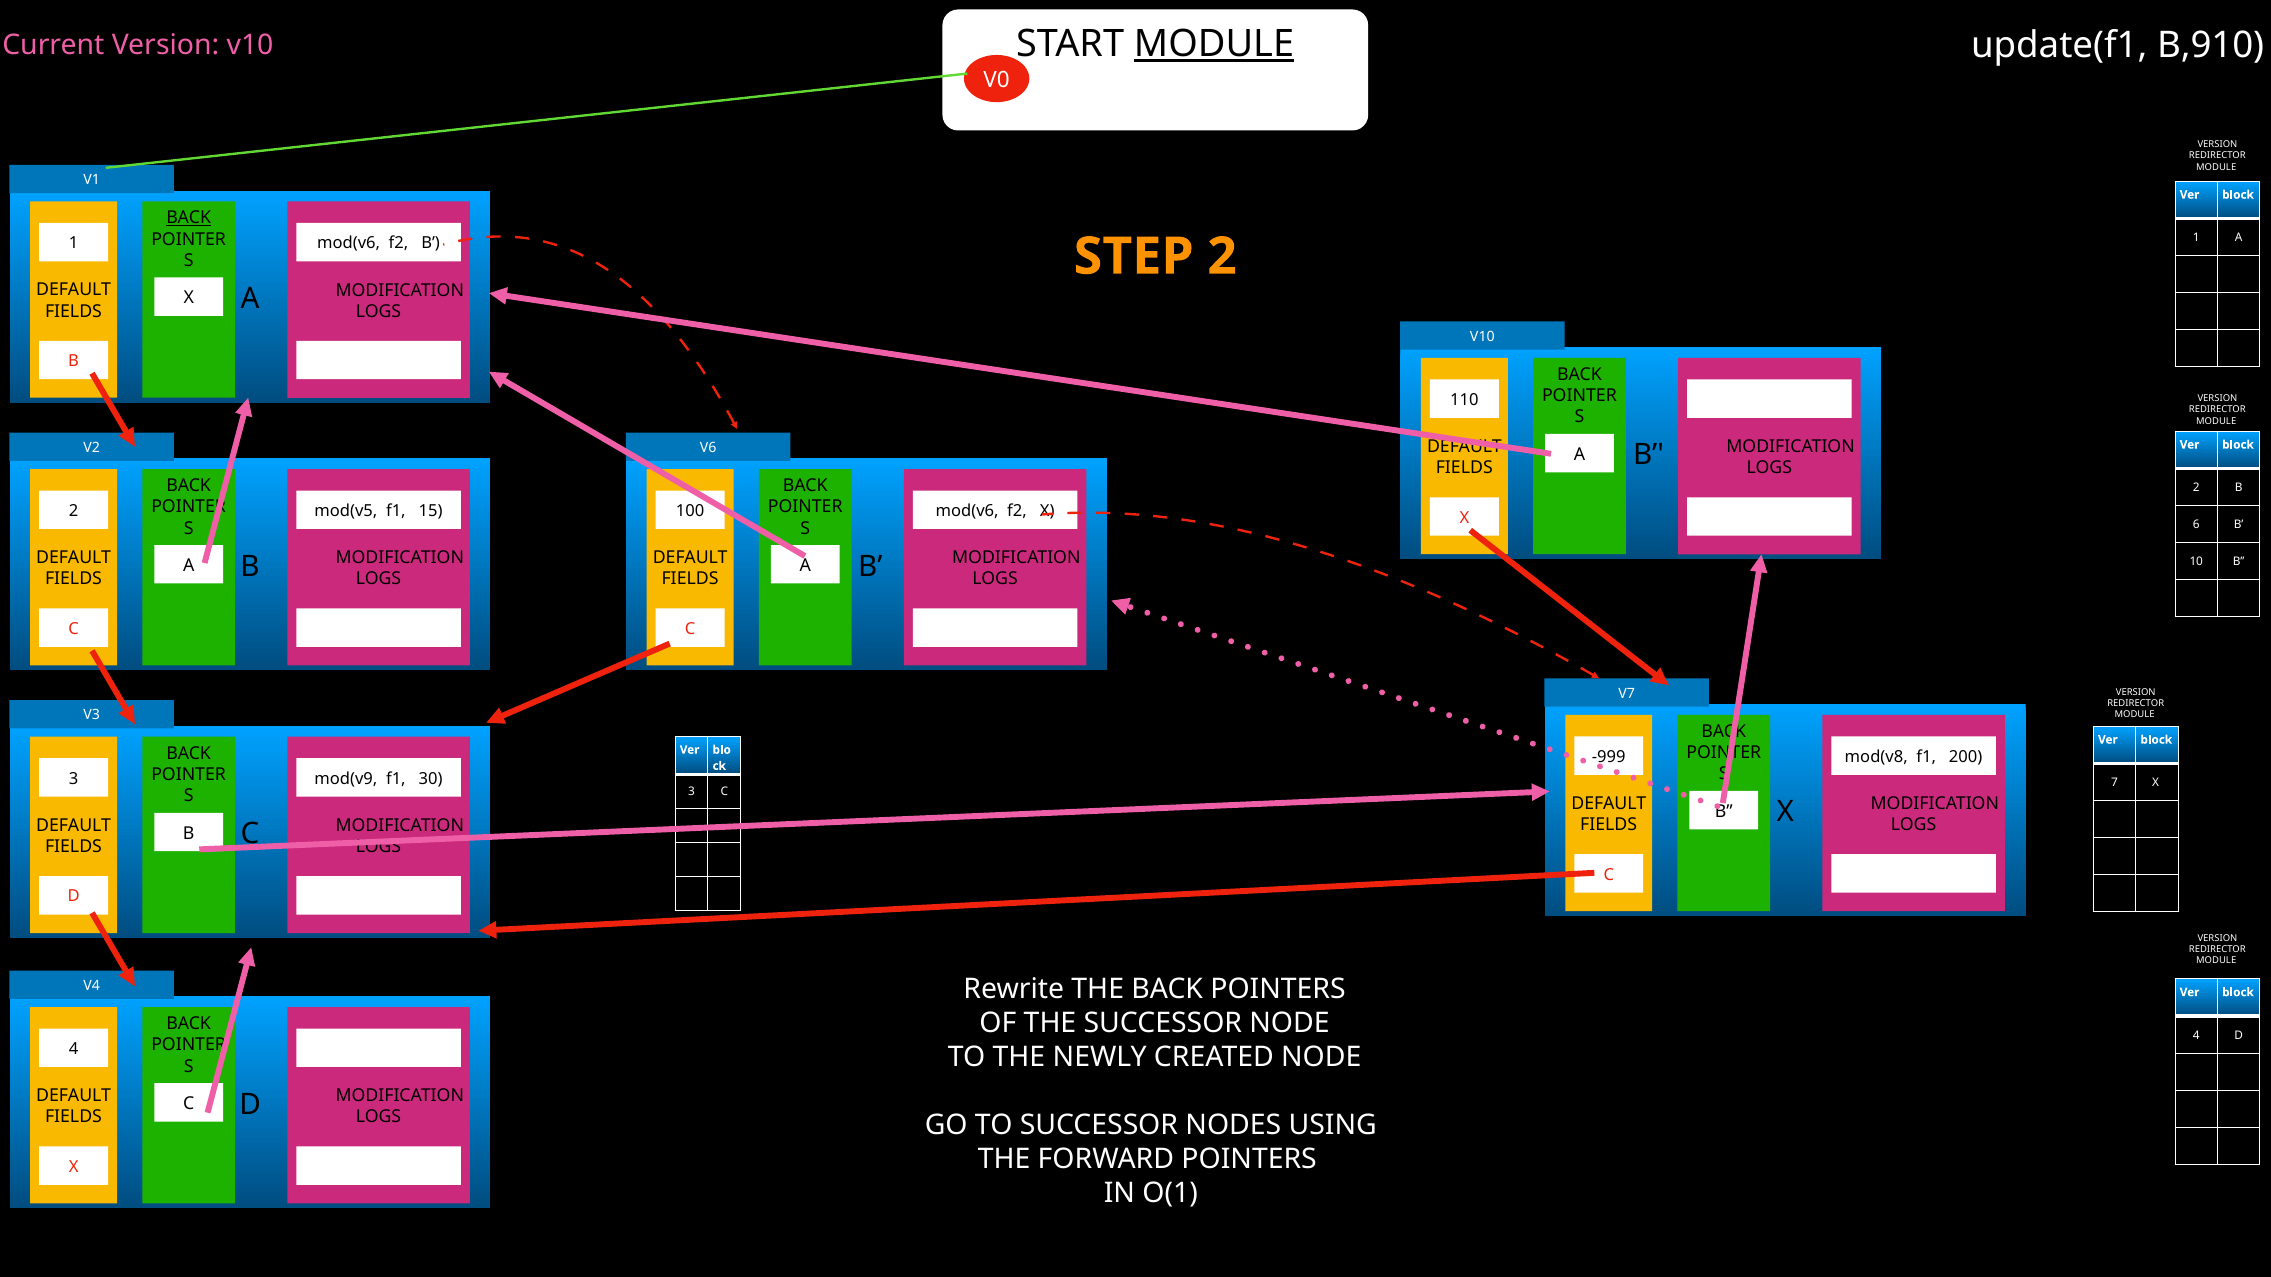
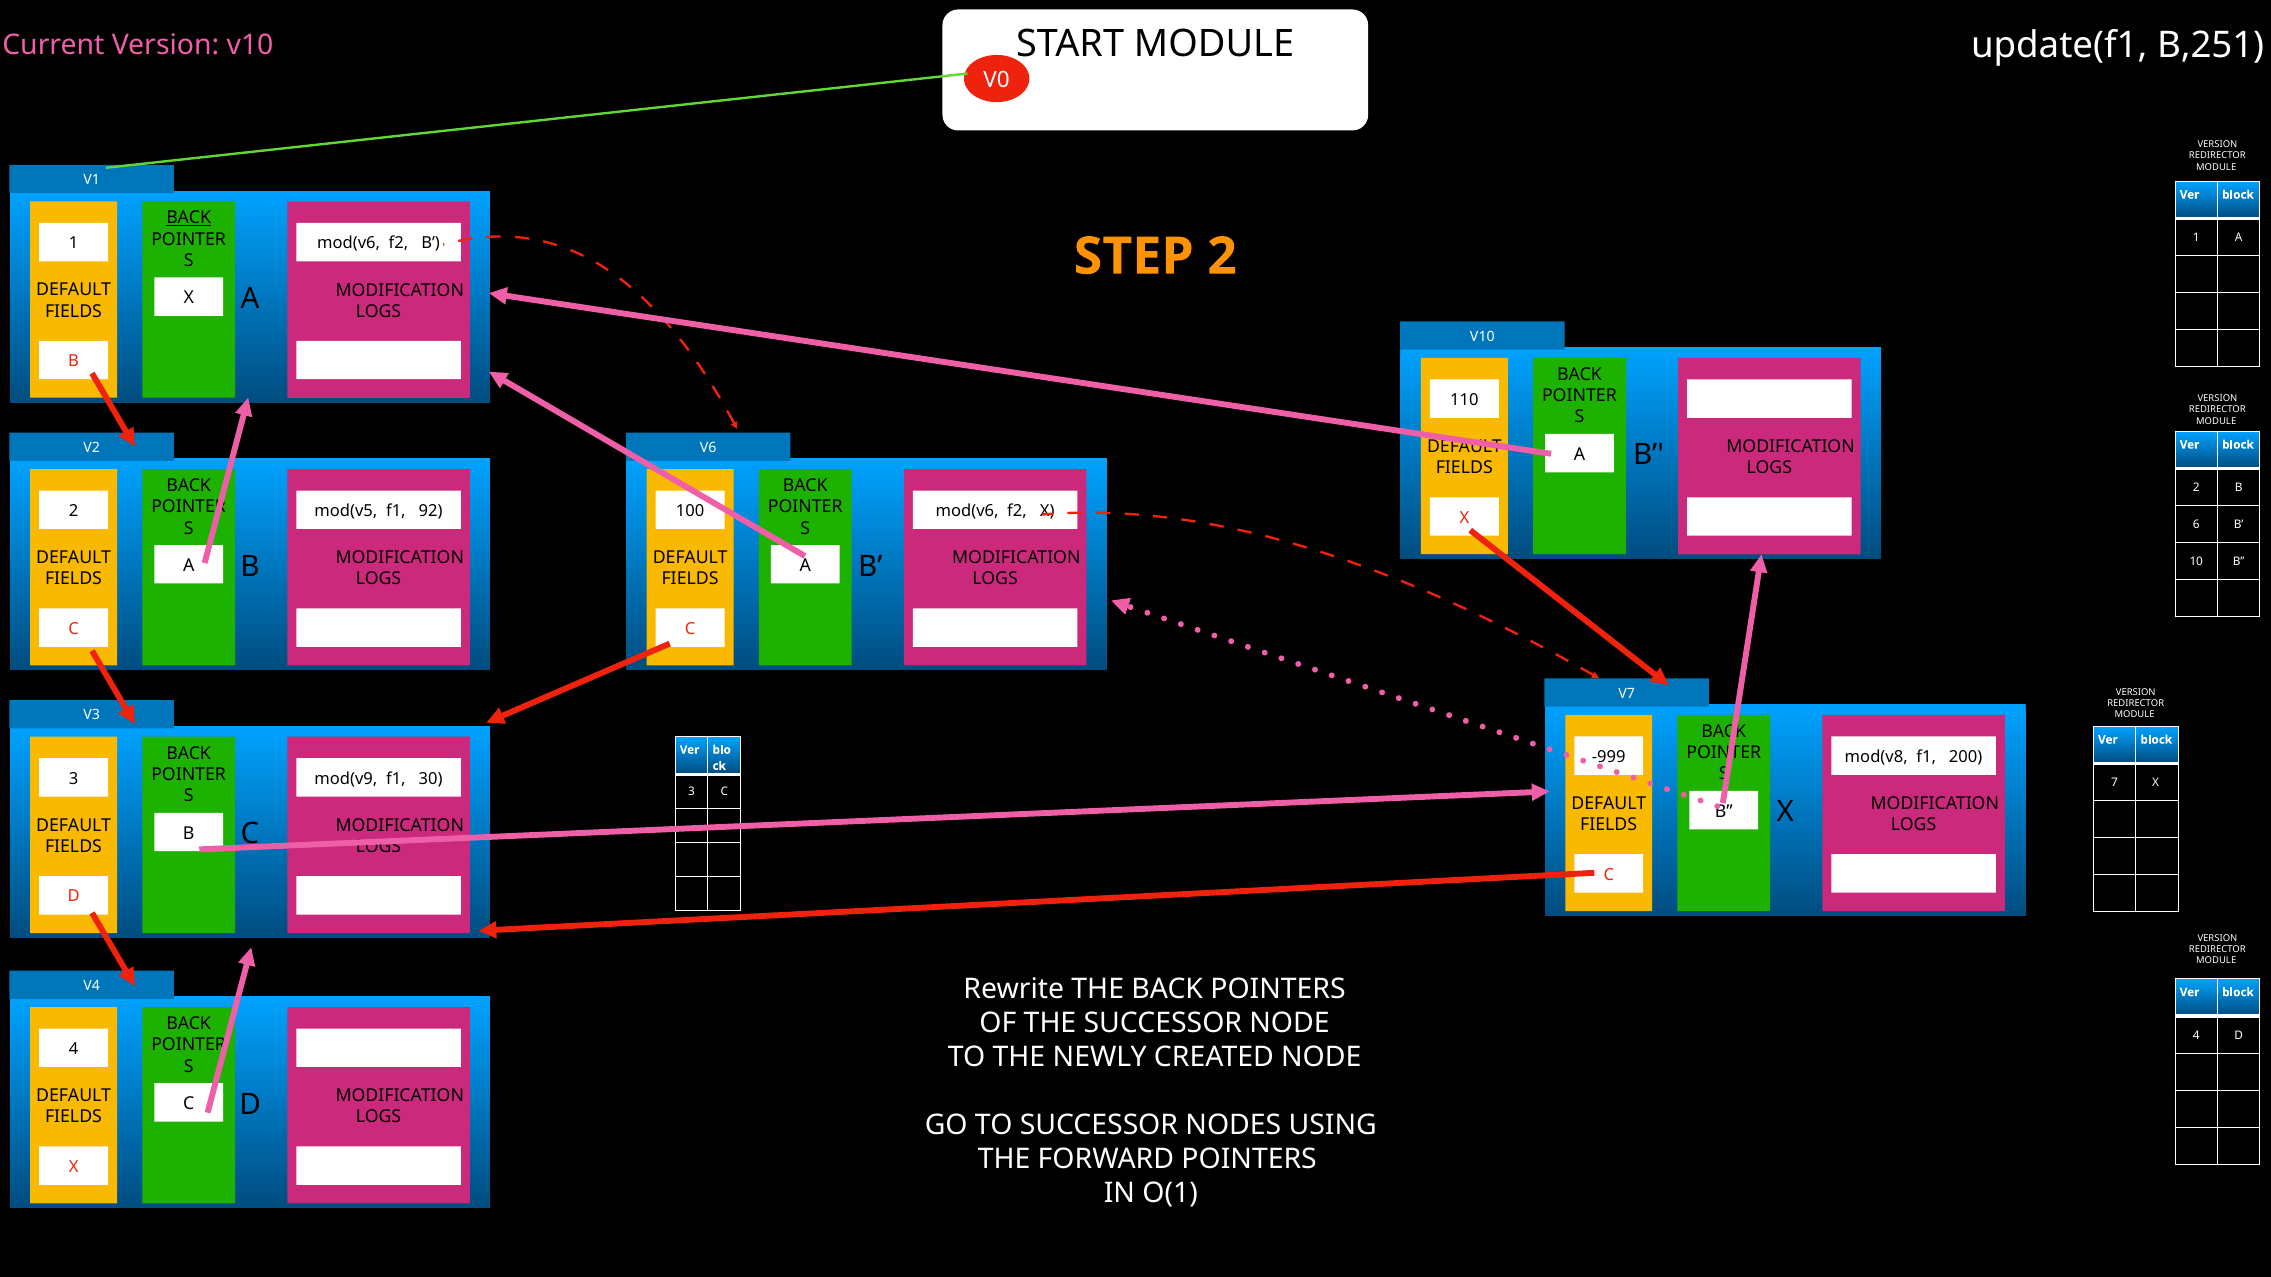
MODULE at (1214, 44) underline: present -> none
B,910: B,910 -> B,251
15: 15 -> 92
